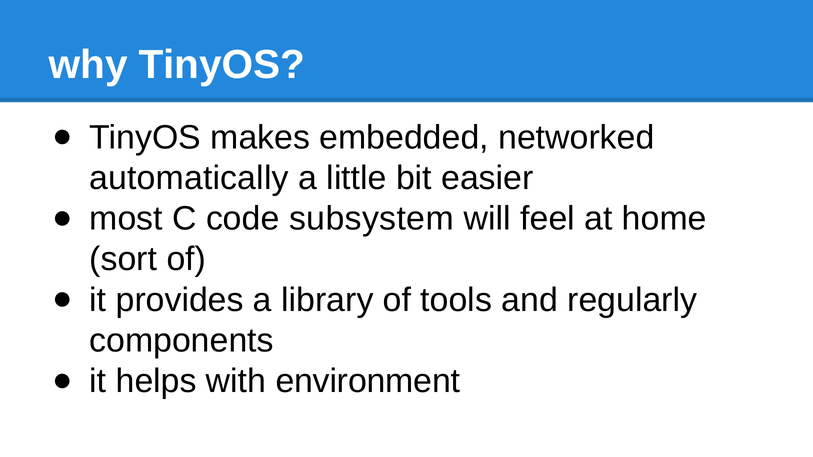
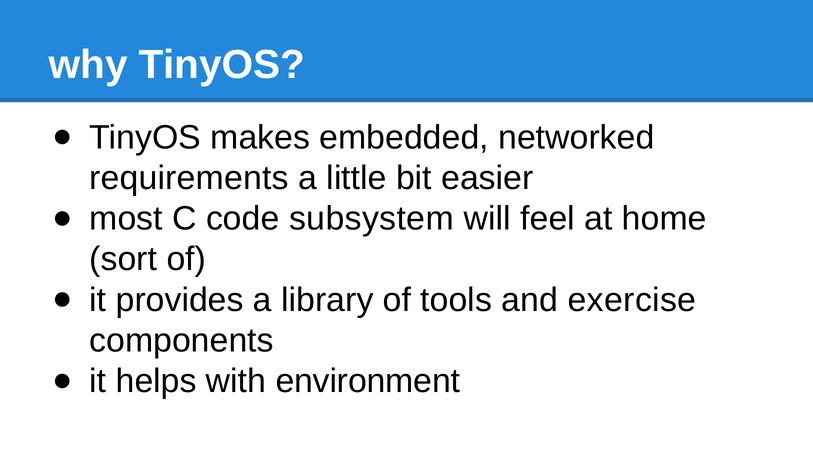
automatically: automatically -> requirements
regularly: regularly -> exercise
